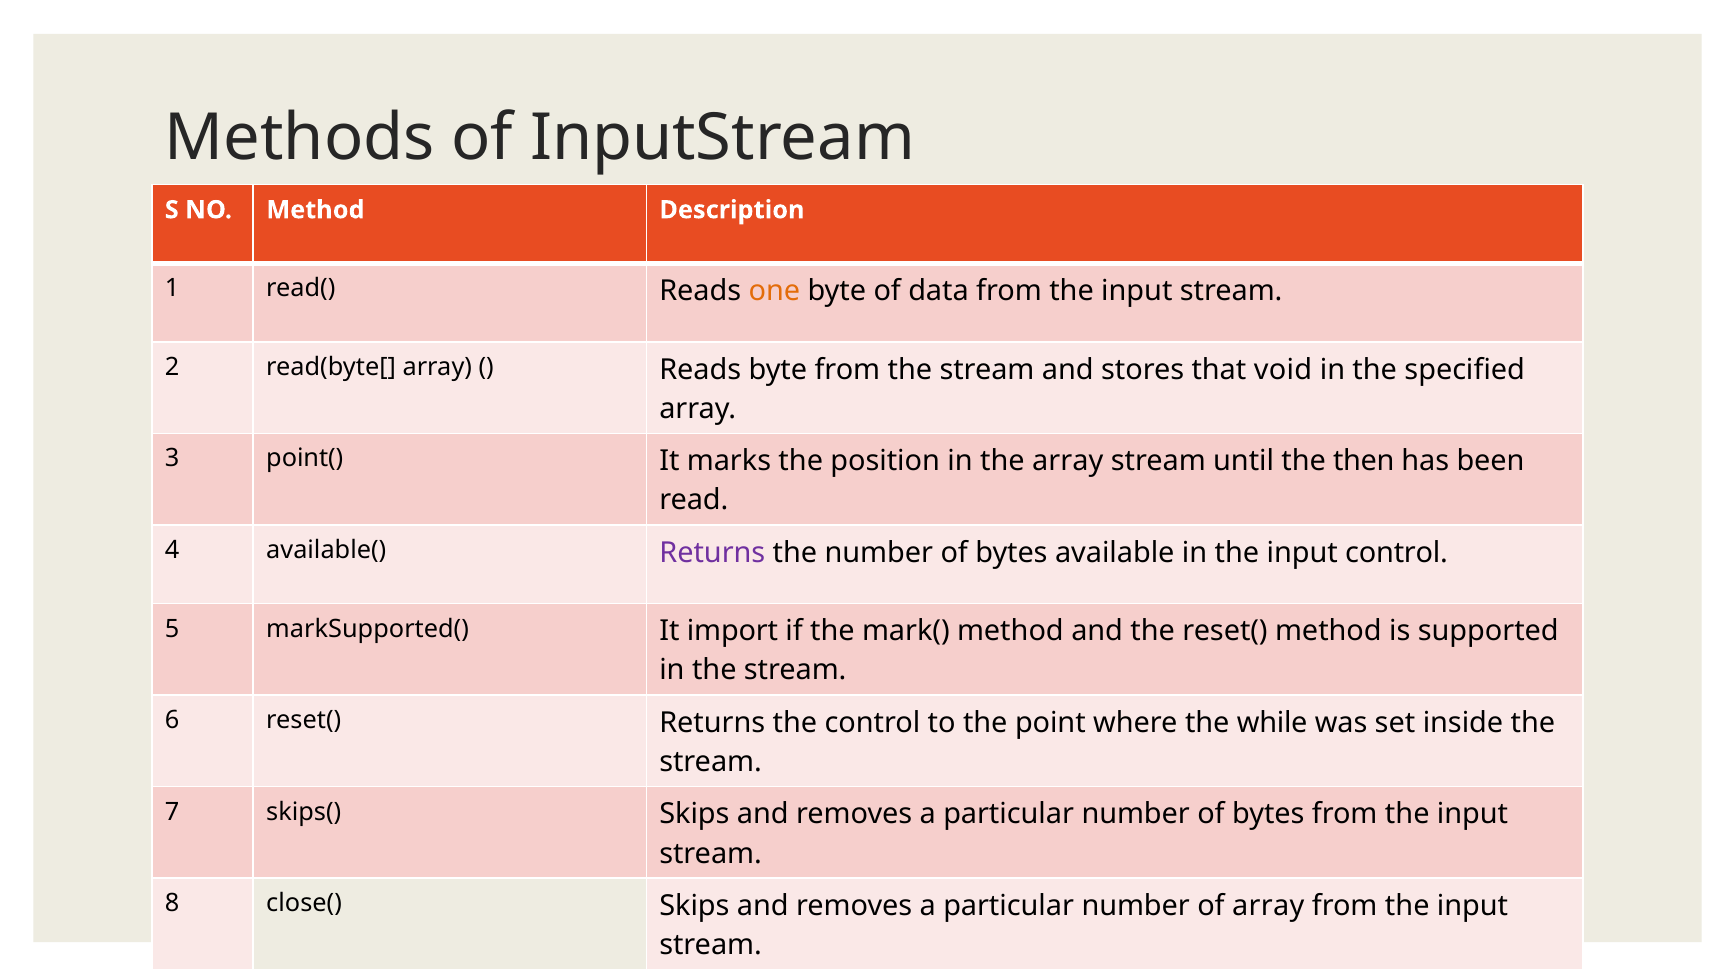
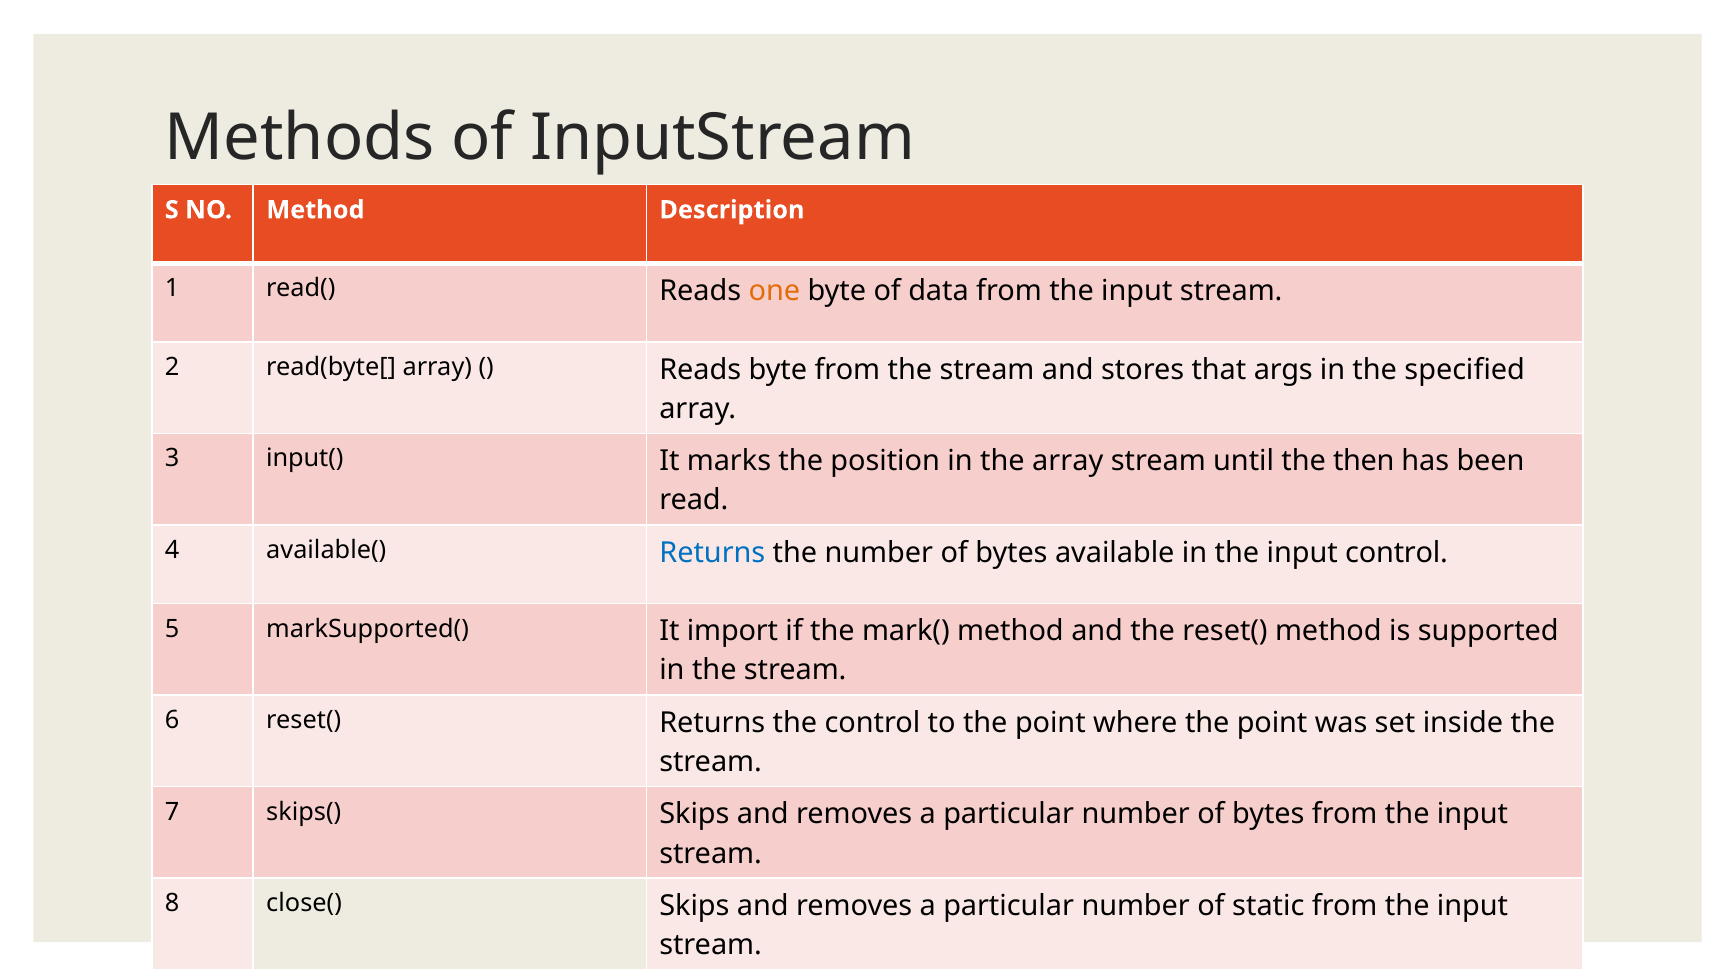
void: void -> args
point(: point( -> input(
Returns at (712, 553) colour: purple -> blue
where the while: while -> point
of array: array -> static
